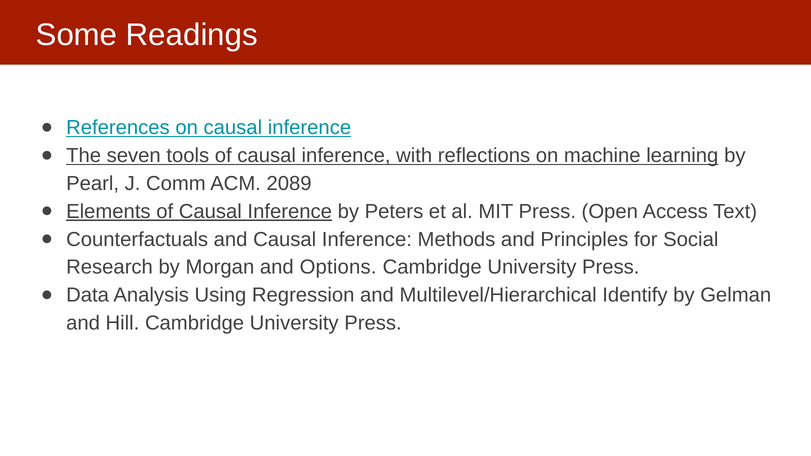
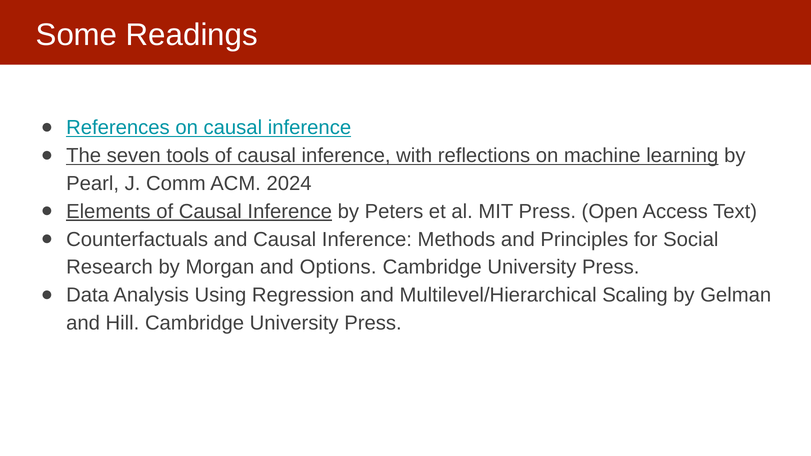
2089: 2089 -> 2024
Identify: Identify -> Scaling
